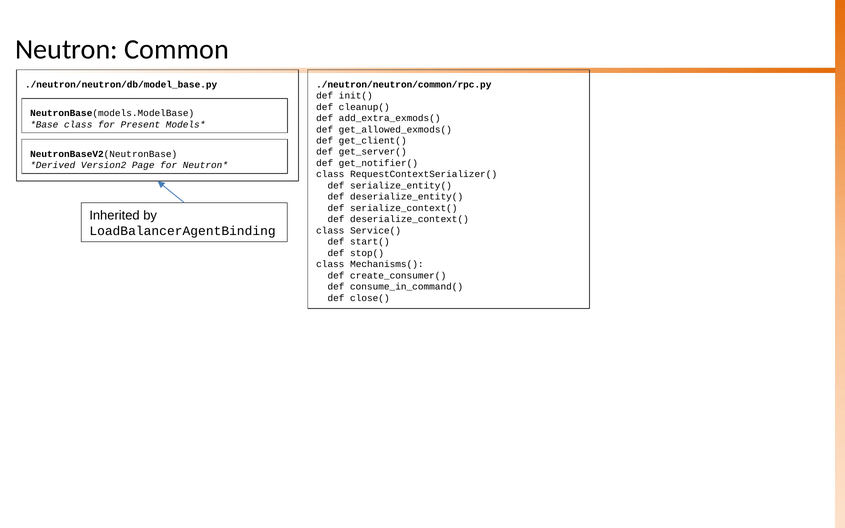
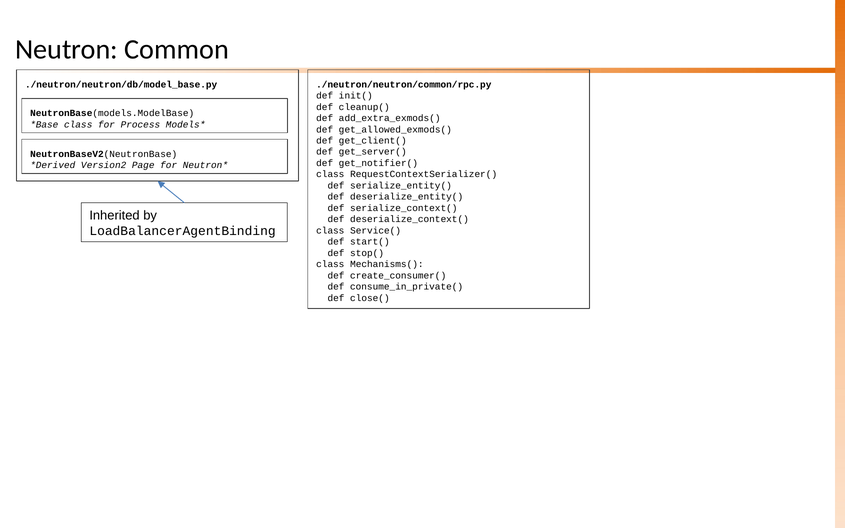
Present: Present -> Process
consume_in_command(: consume_in_command( -> consume_in_private(
